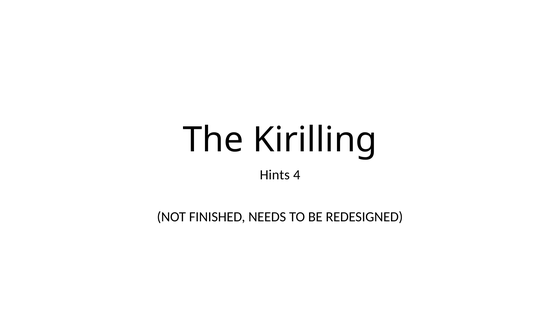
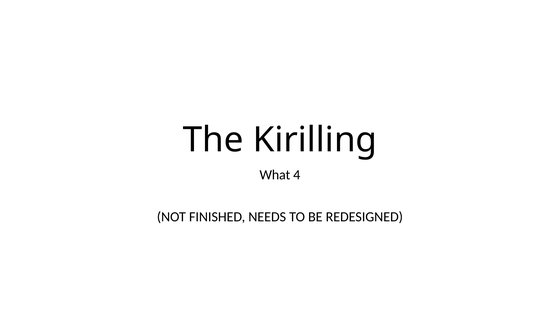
Hints: Hints -> What
